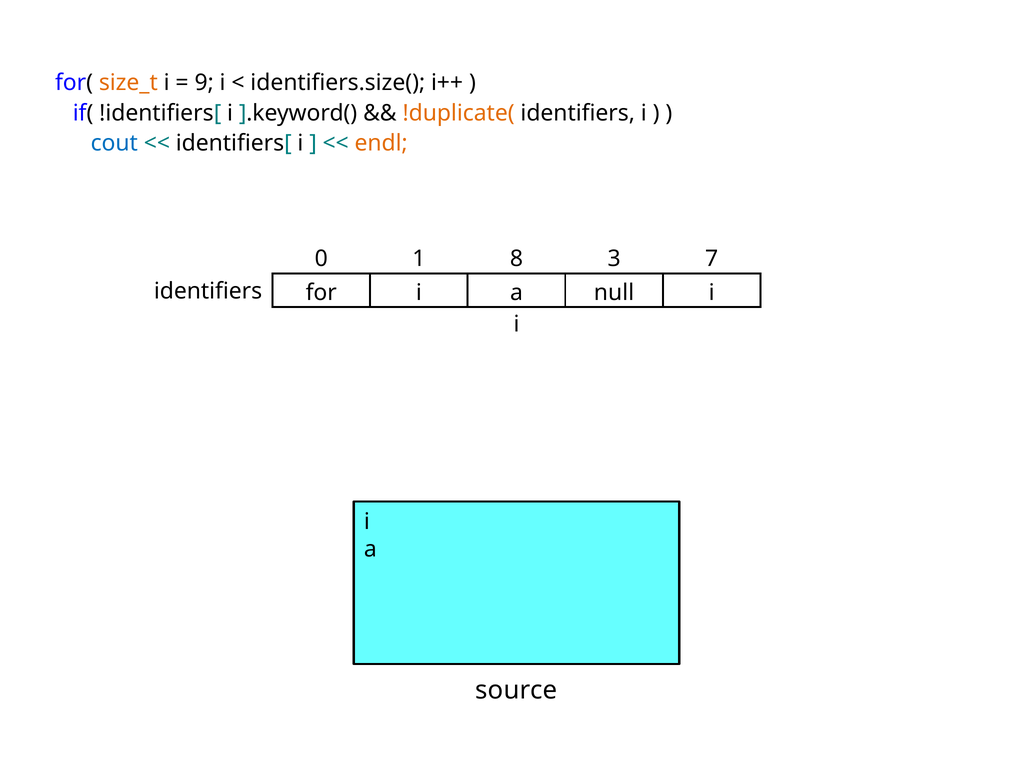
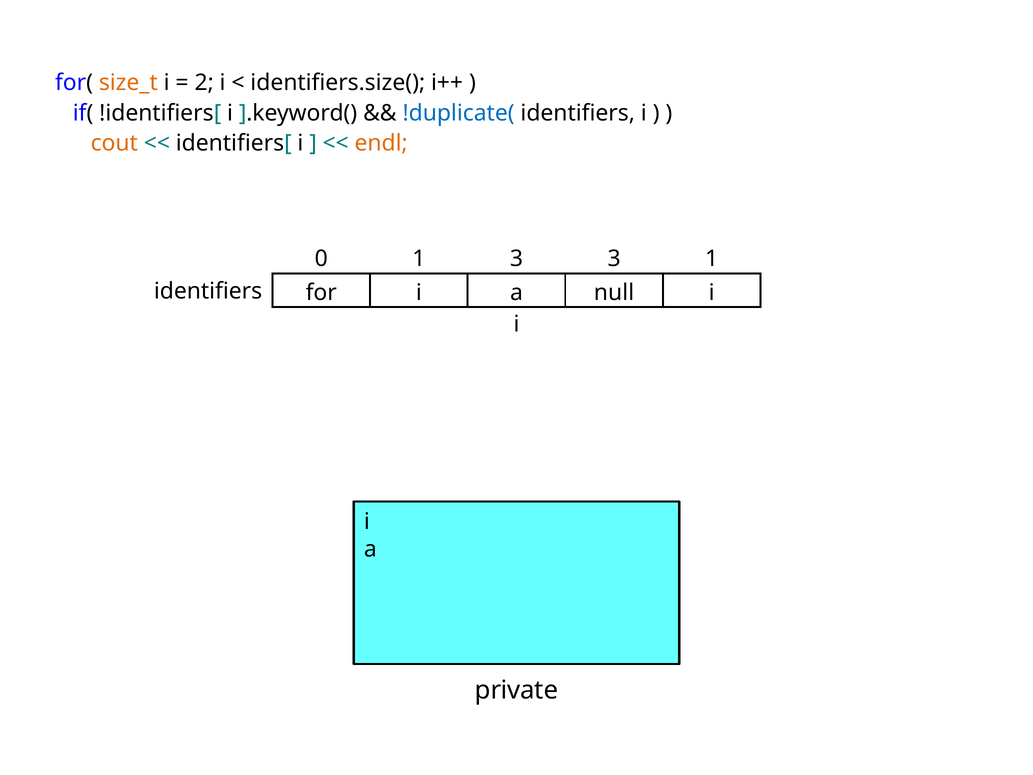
9: 9 -> 2
!duplicate( colour: orange -> blue
cout colour: blue -> orange
1 8: 8 -> 3
3 7: 7 -> 1
source: source -> private
